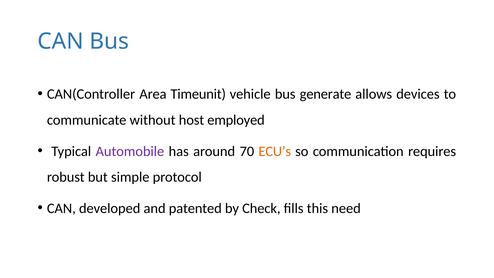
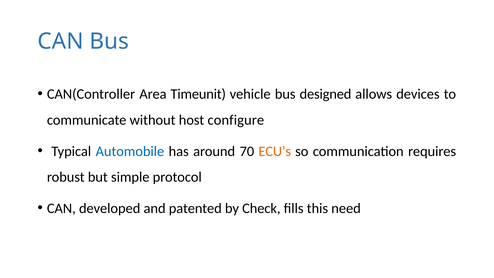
generate: generate -> designed
employed: employed -> configure
Automobile colour: purple -> blue
